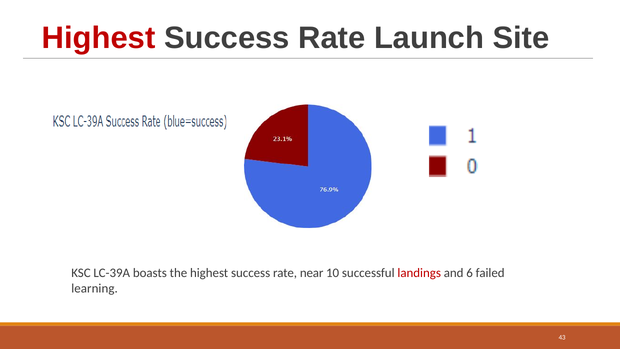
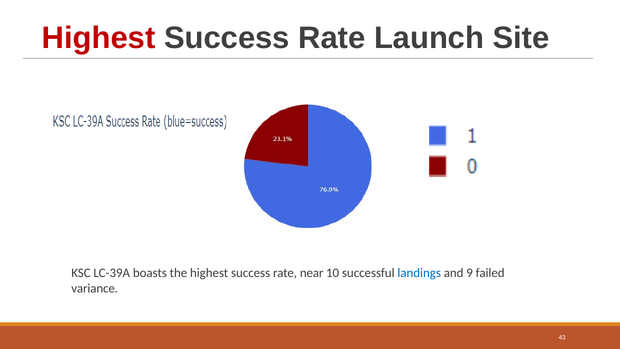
landings colour: red -> blue
6: 6 -> 9
learning: learning -> variance
